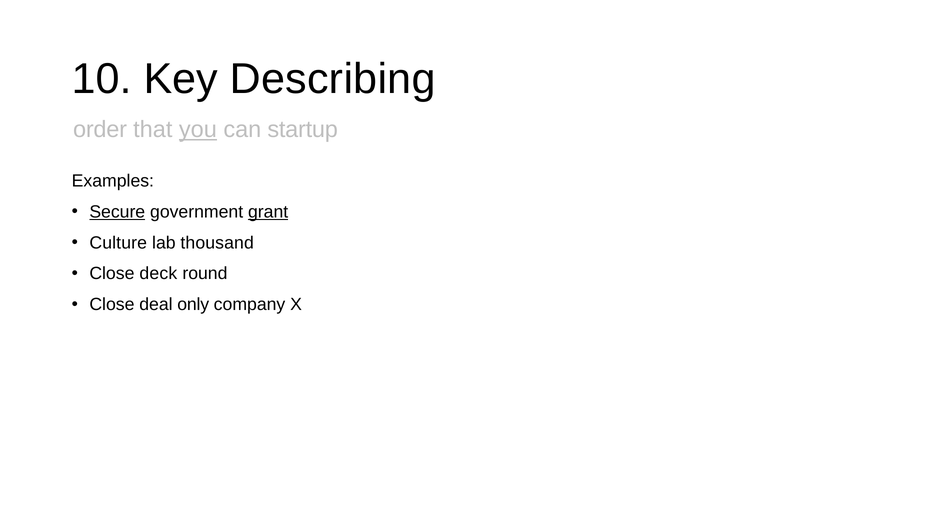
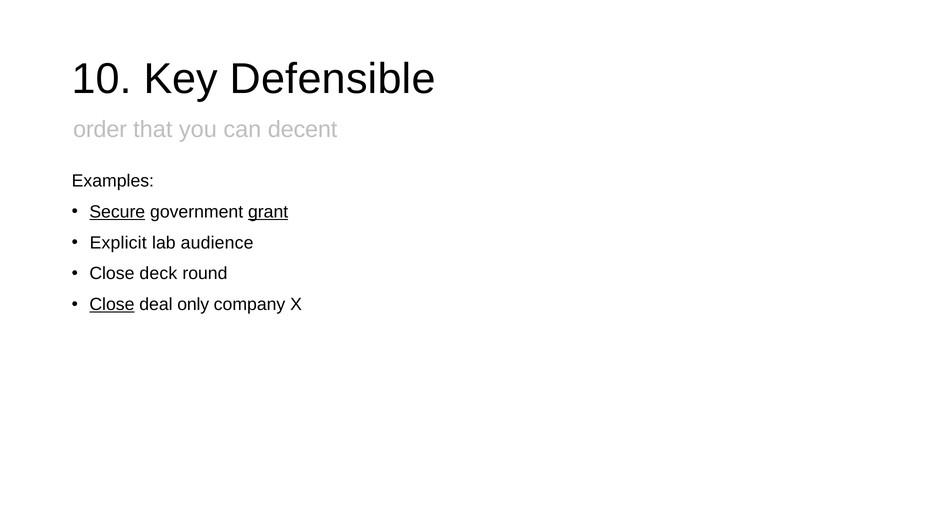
Describing: Describing -> Defensible
you underline: present -> none
startup: startup -> decent
Culture: Culture -> Explicit
thousand: thousand -> audience
Close at (112, 305) underline: none -> present
